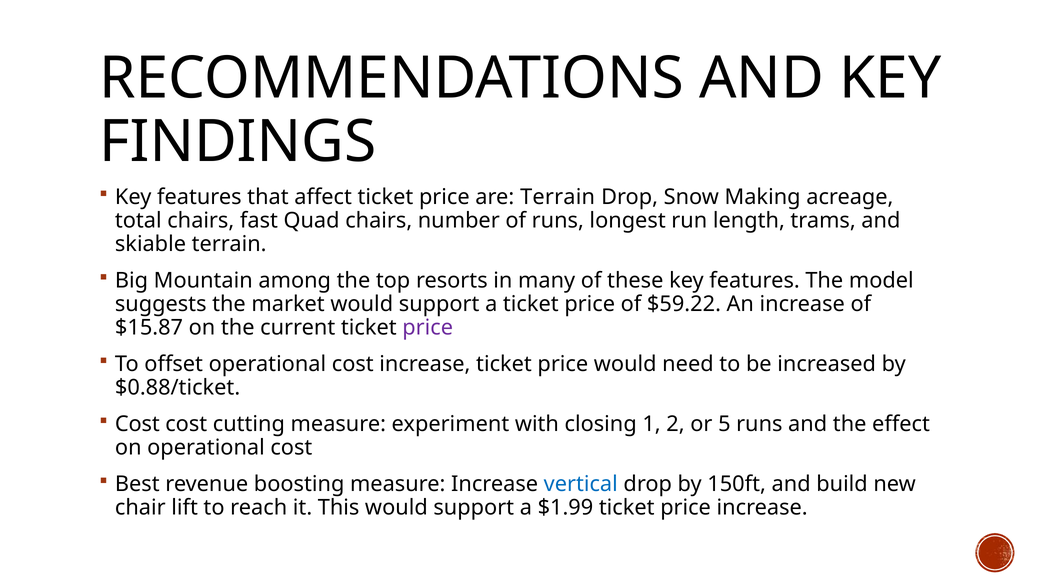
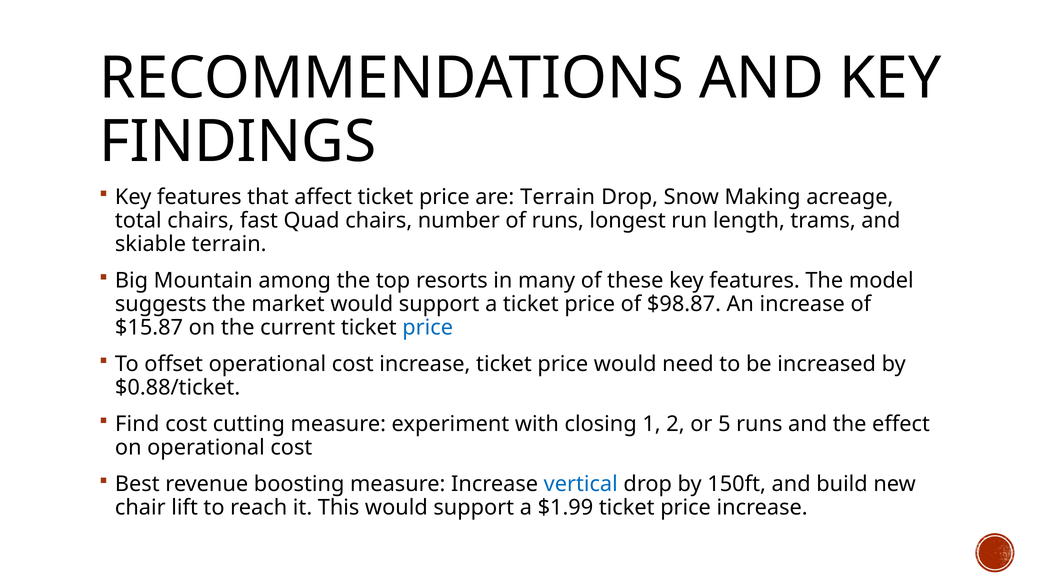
$59.22: $59.22 -> $98.87
price at (428, 327) colour: purple -> blue
Cost at (137, 424): Cost -> Find
